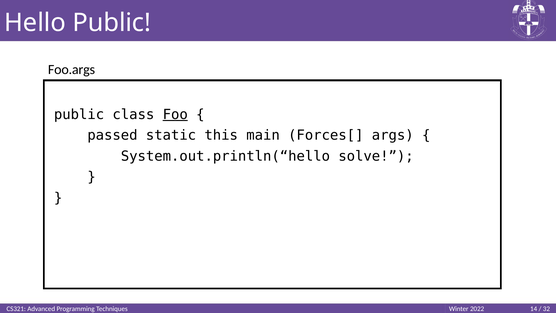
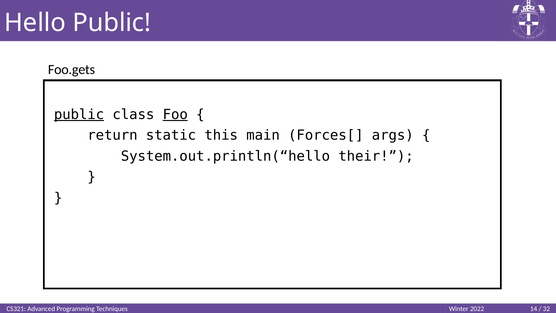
Foo.args: Foo.args -> Foo.gets
public at (79, 114) underline: none -> present
passed: passed -> return
solve: solve -> their
